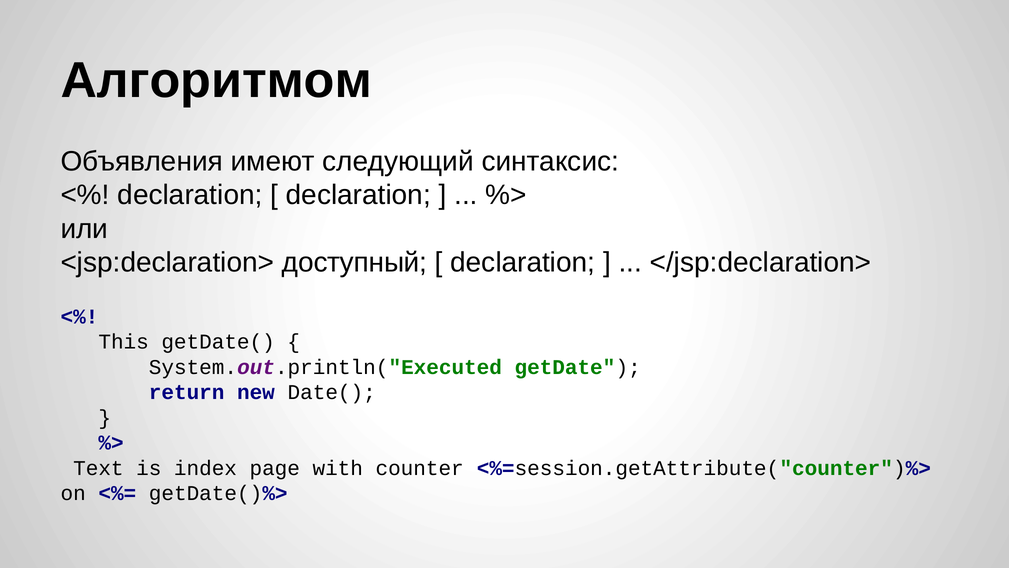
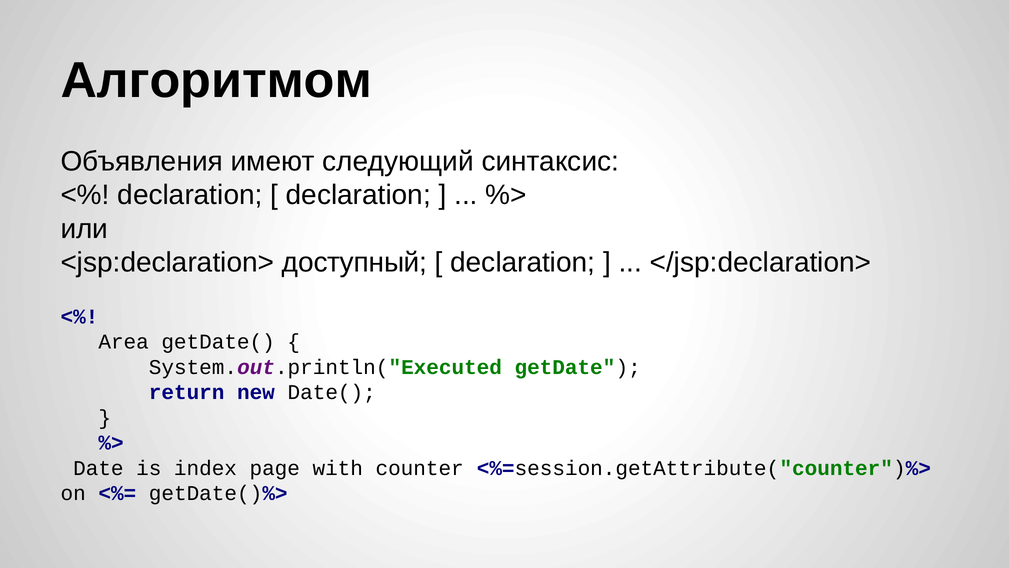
This: This -> Area
Text: Text -> Date
